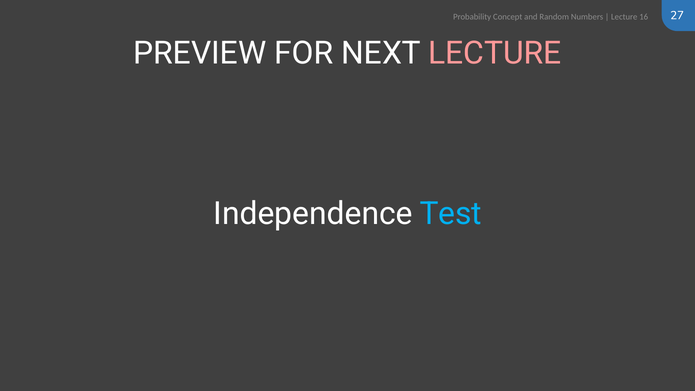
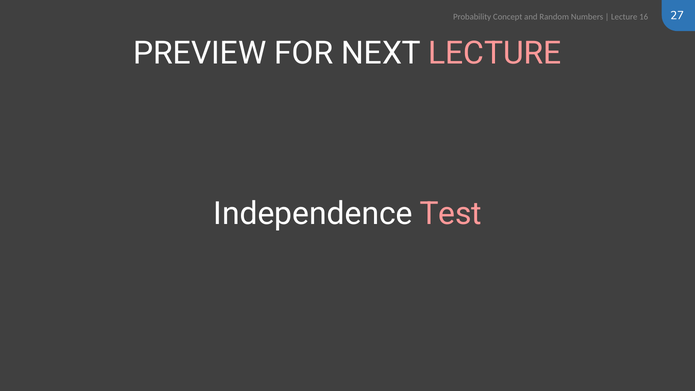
Test colour: light blue -> pink
